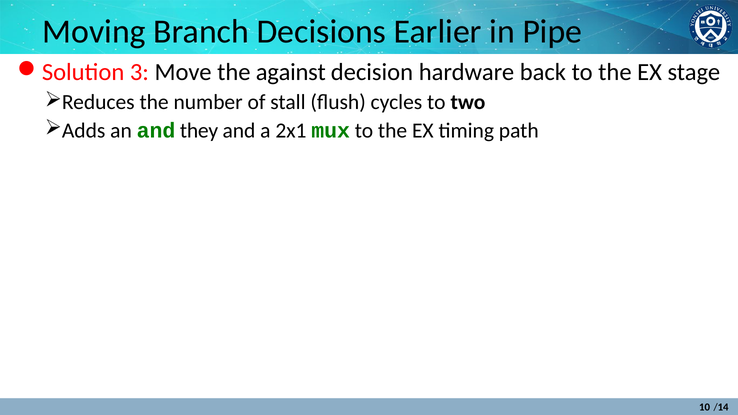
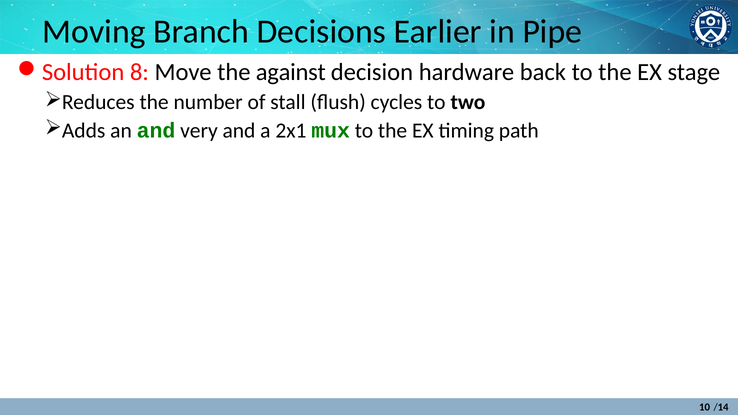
3: 3 -> 8
they: they -> very
